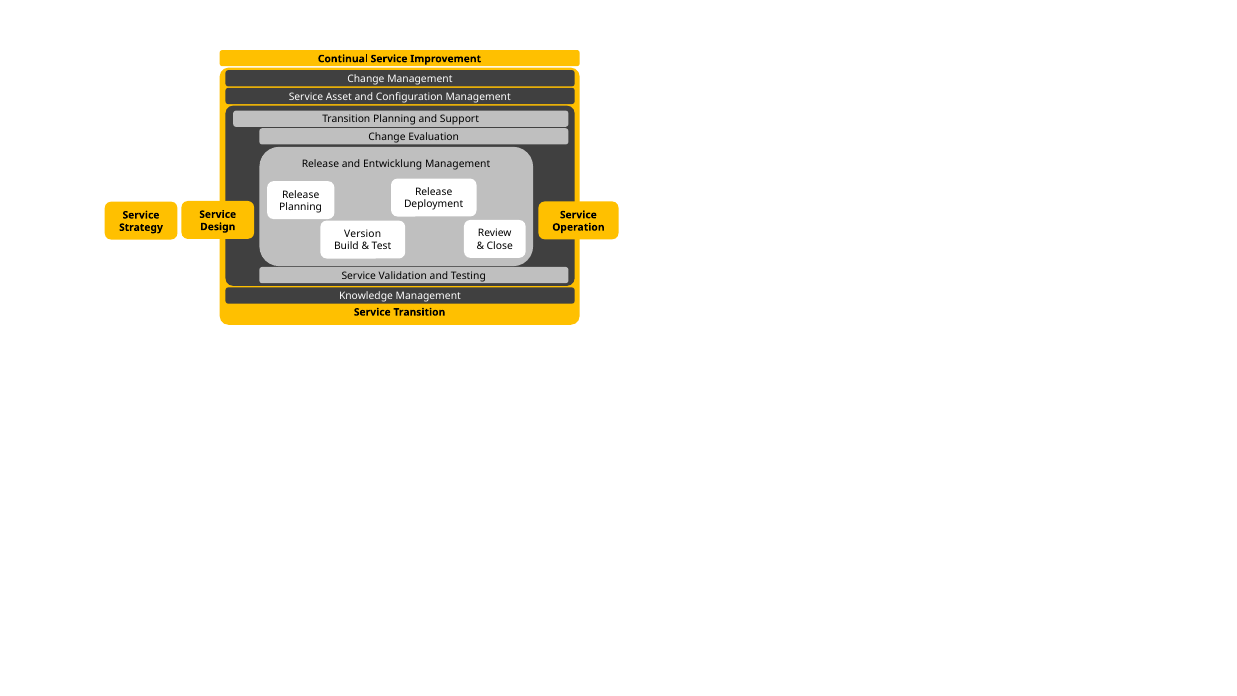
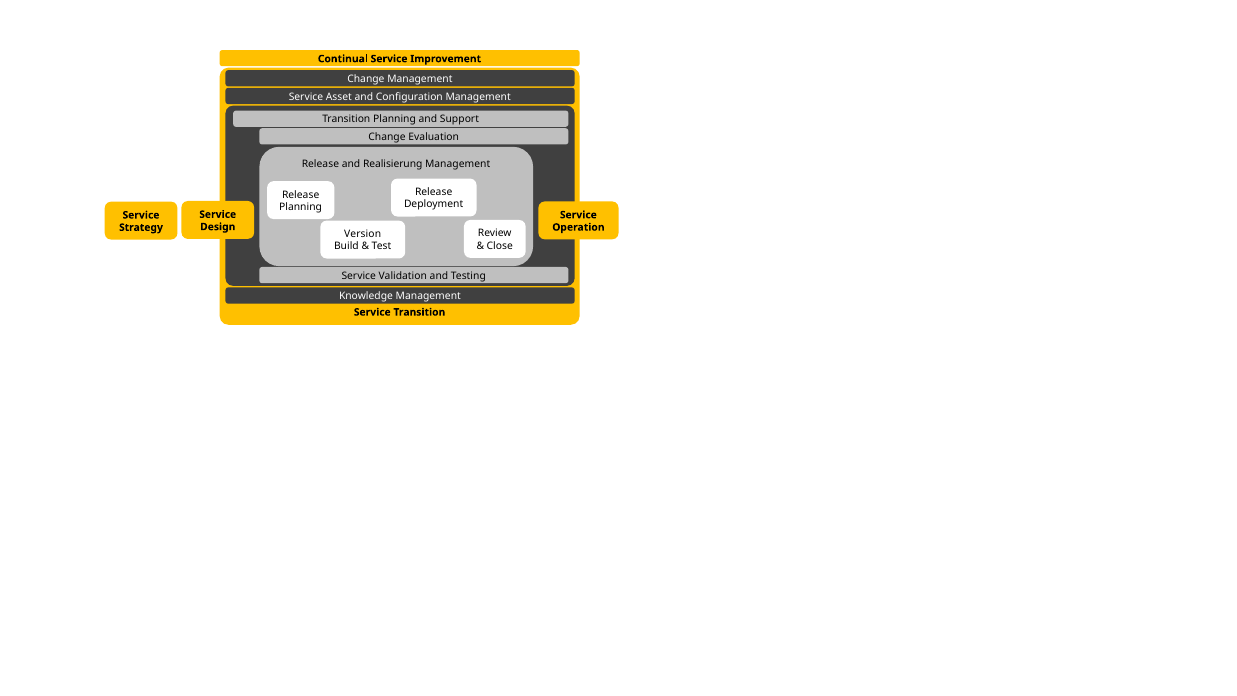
Entwicklung: Entwicklung -> Realisierung
